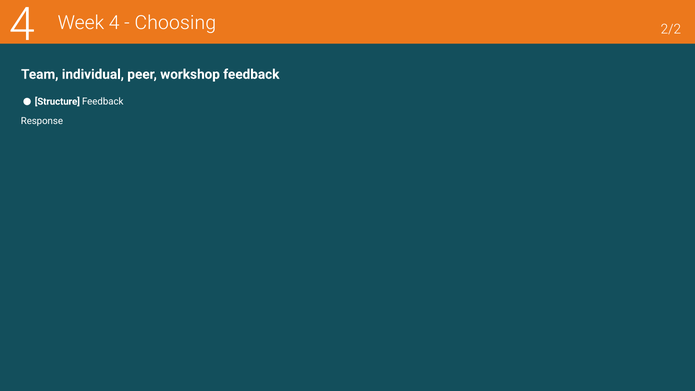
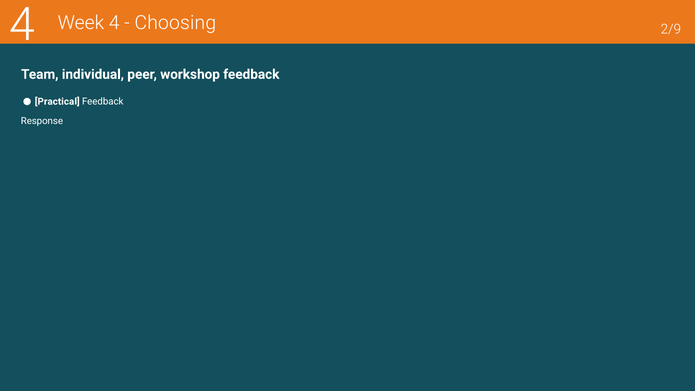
2/2: 2/2 -> 2/9
Structure: Structure -> Practical
